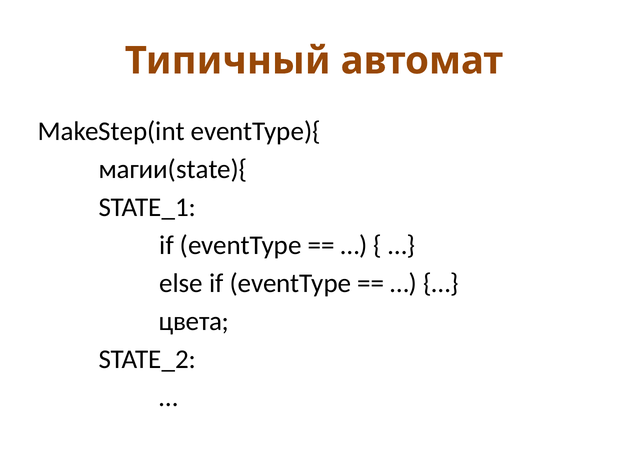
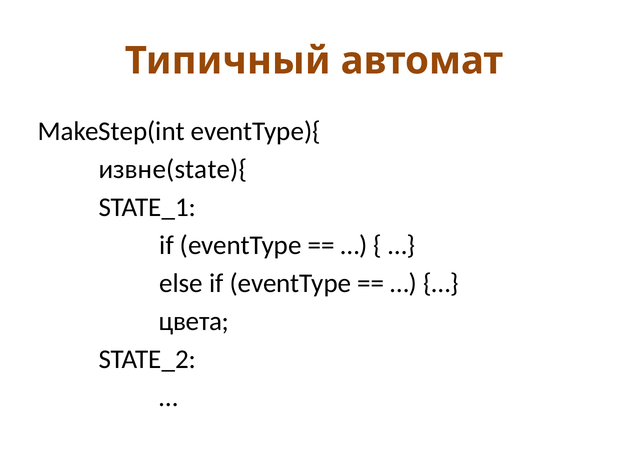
магии(state){: магии(state){ -> извне(state){
